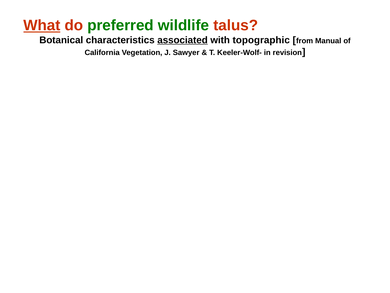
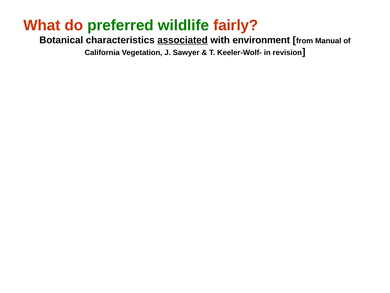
What underline: present -> none
talus: talus -> fairly
topographic: topographic -> environment
